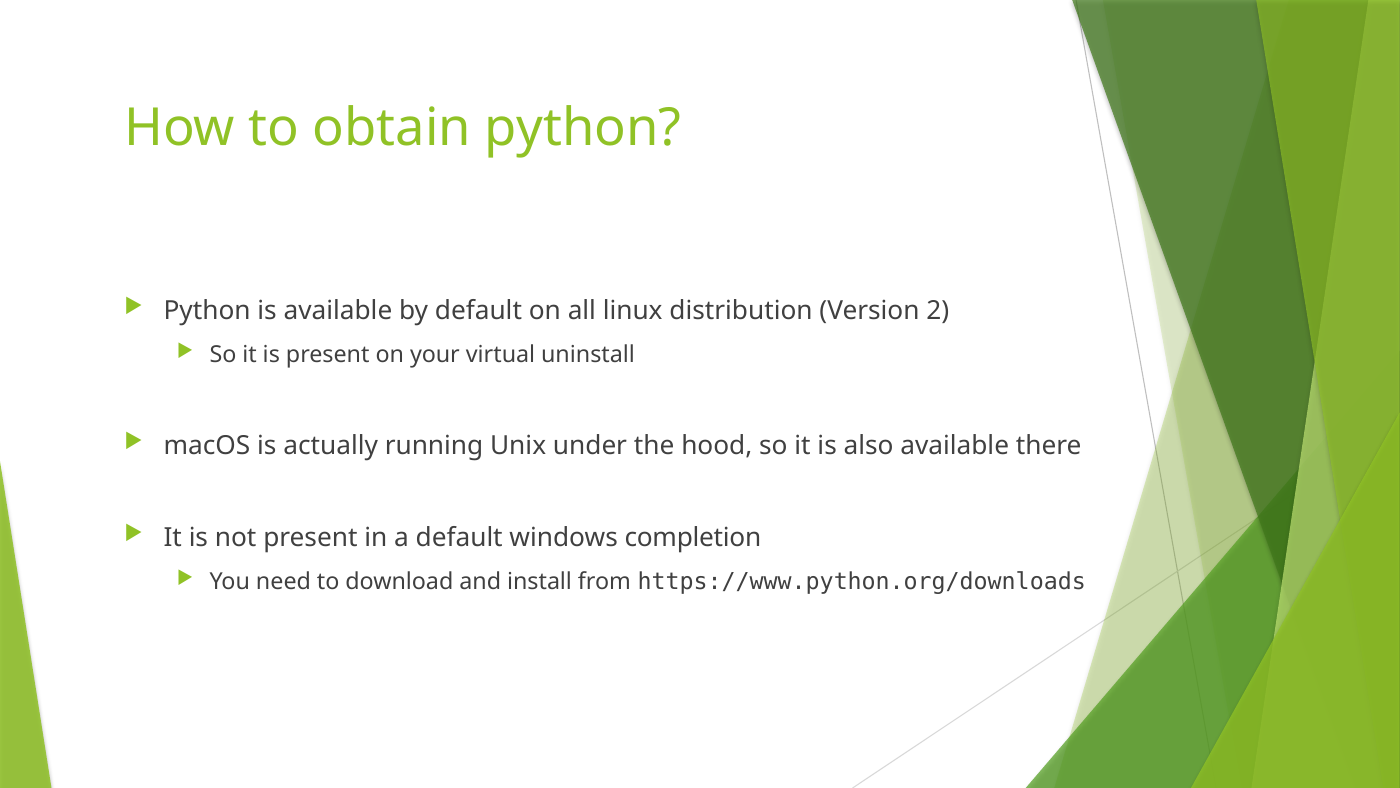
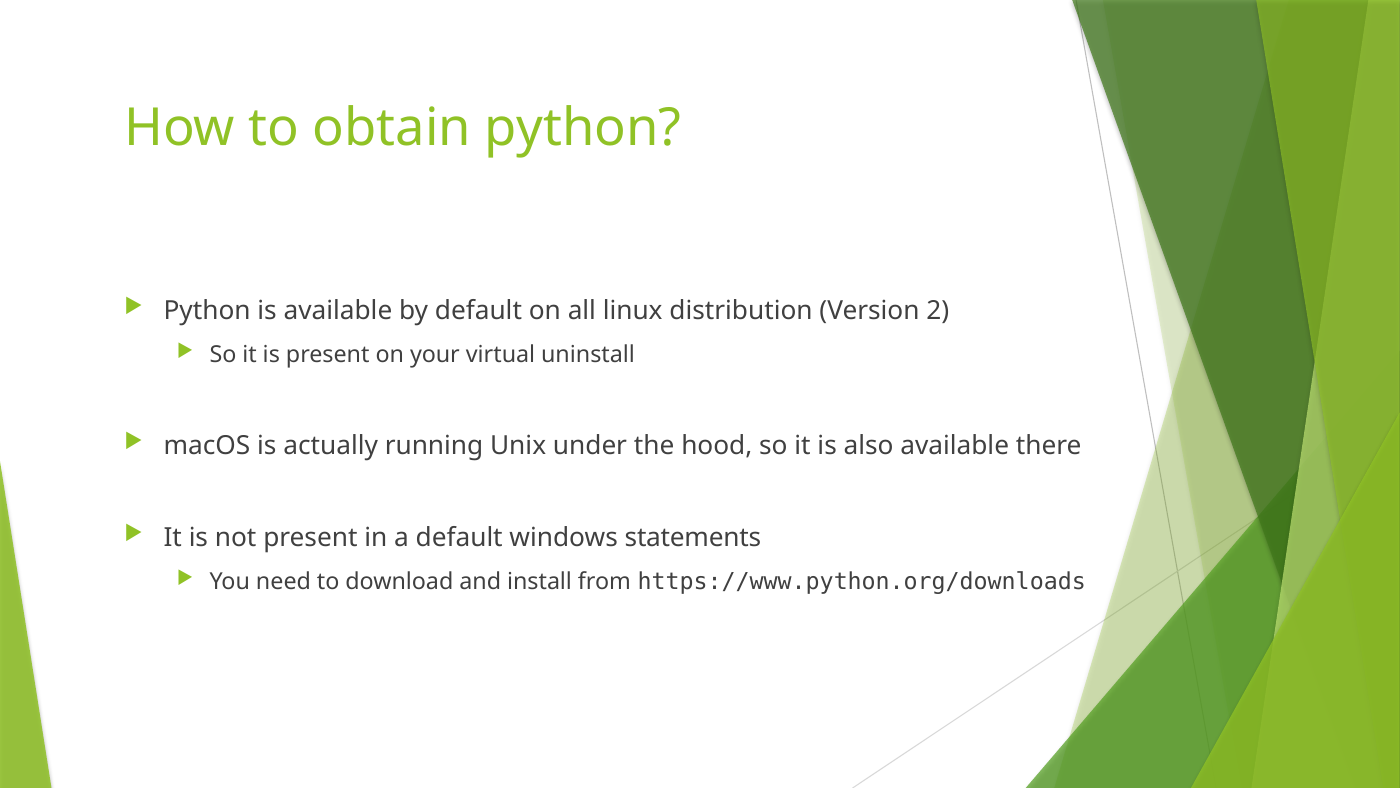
completion: completion -> statements
